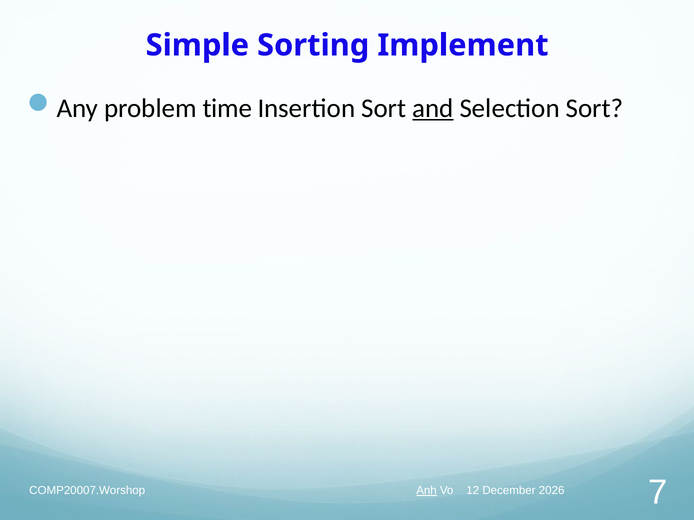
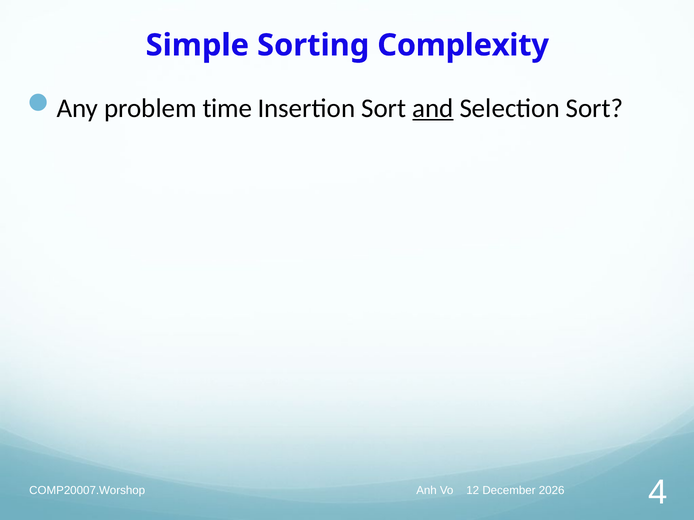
Implement: Implement -> Complexity
Anh underline: present -> none
7: 7 -> 4
